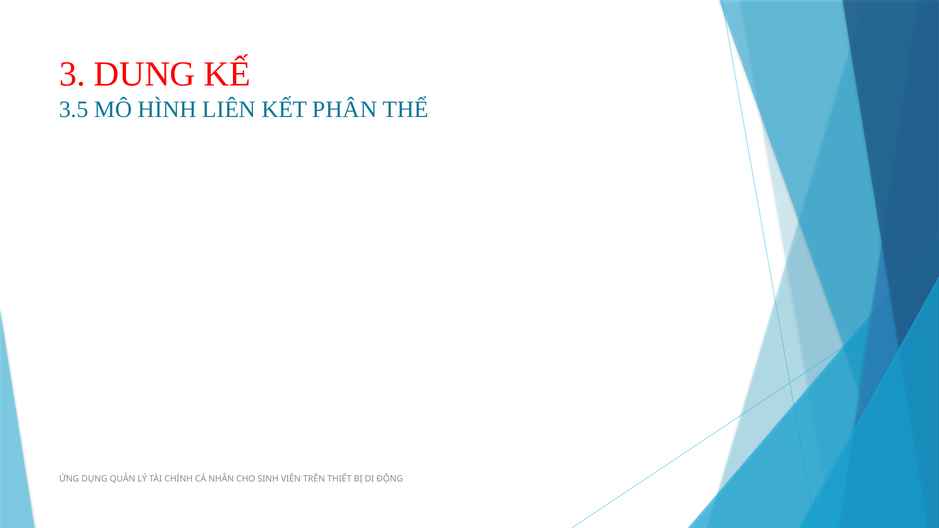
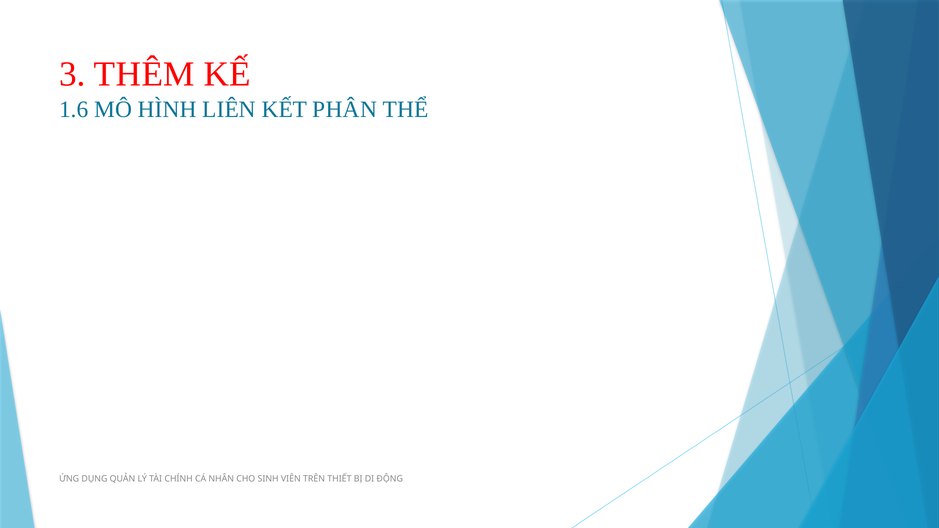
DUNG: DUNG -> THÊM
3.5: 3.5 -> 1.6
